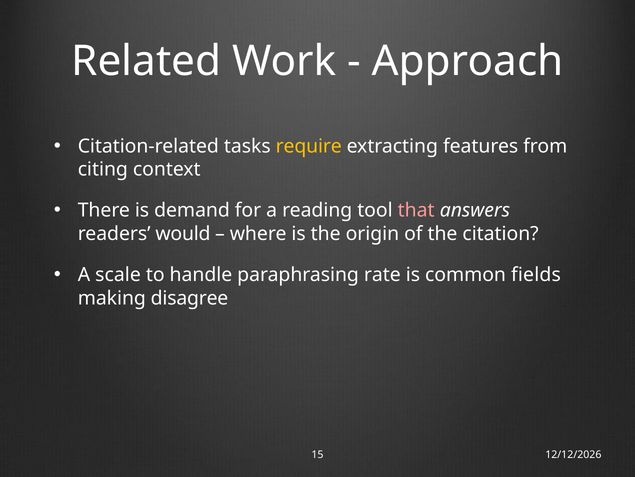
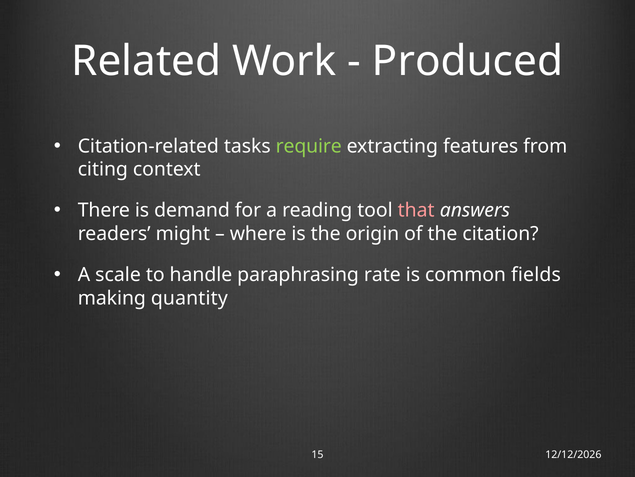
Approach: Approach -> Produced
require colour: yellow -> light green
would: would -> might
disagree: disagree -> quantity
